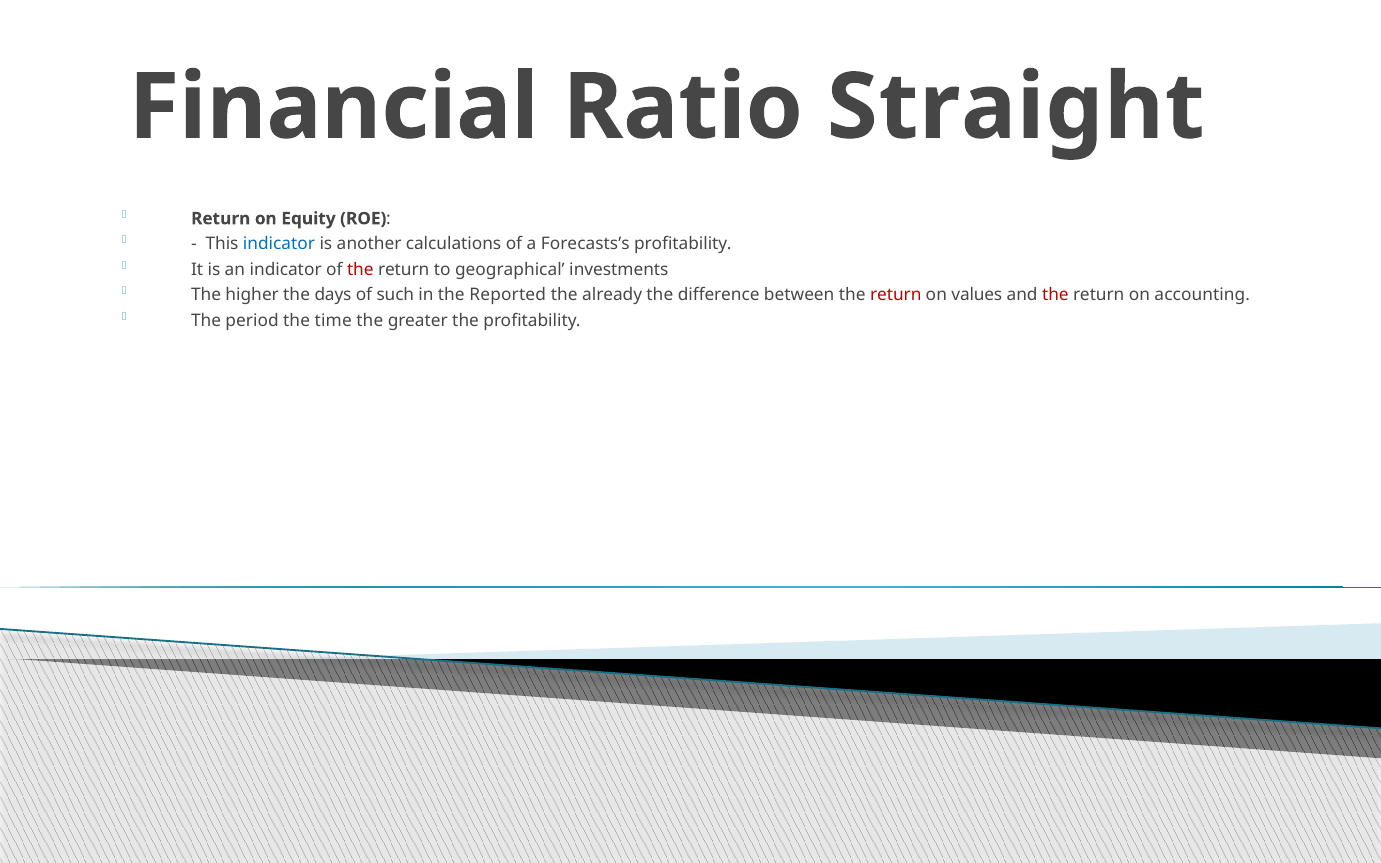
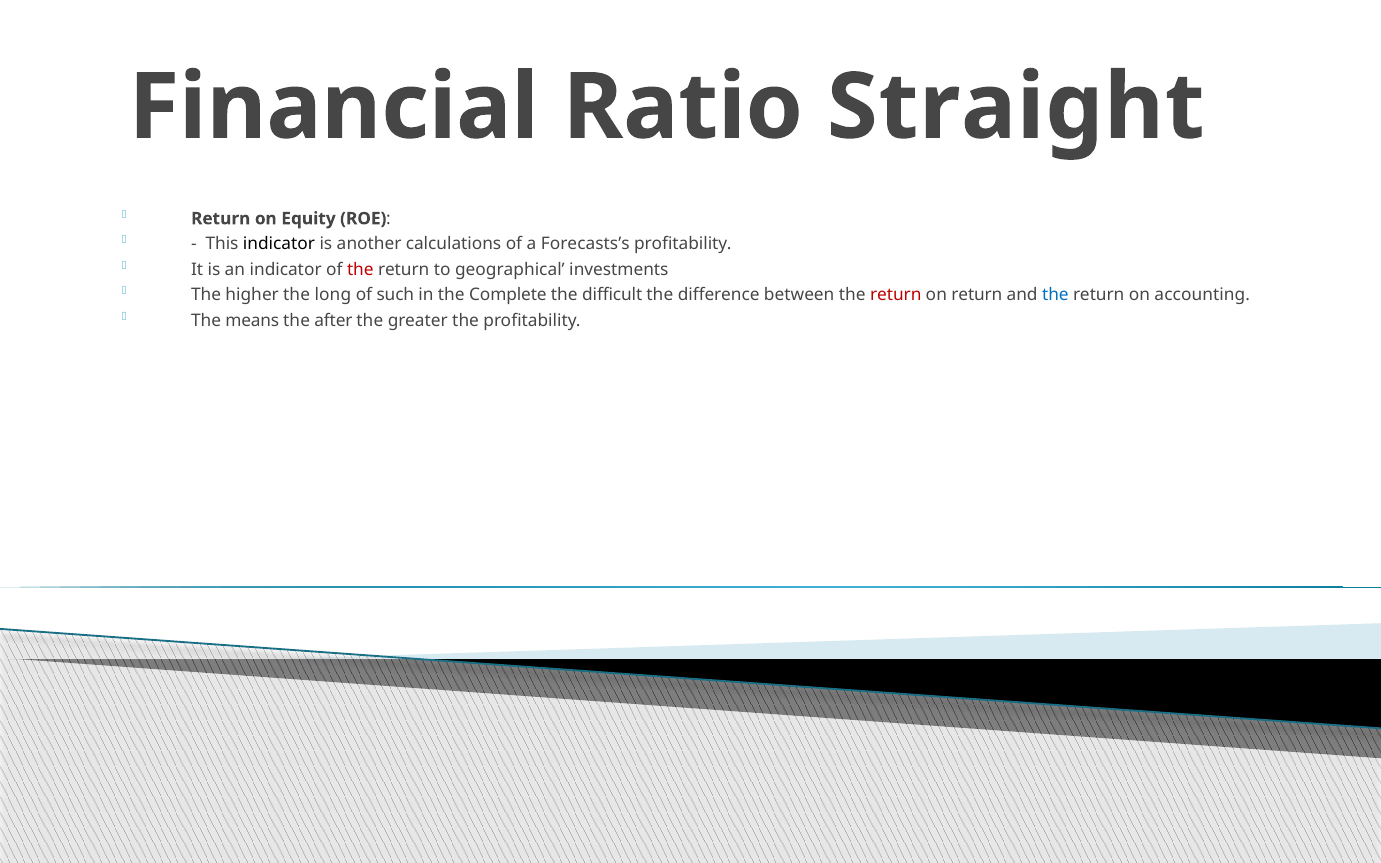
indicator at (279, 244) colour: blue -> black
days: days -> long
Reported: Reported -> Complete
already: already -> difficult
on values: values -> return
the at (1055, 295) colour: red -> blue
period: period -> means
time: time -> after
